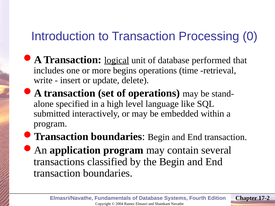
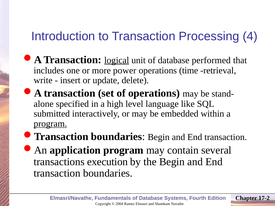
0: 0 -> 4
begins: begins -> power
program at (50, 124) underline: none -> present
classified: classified -> execution
